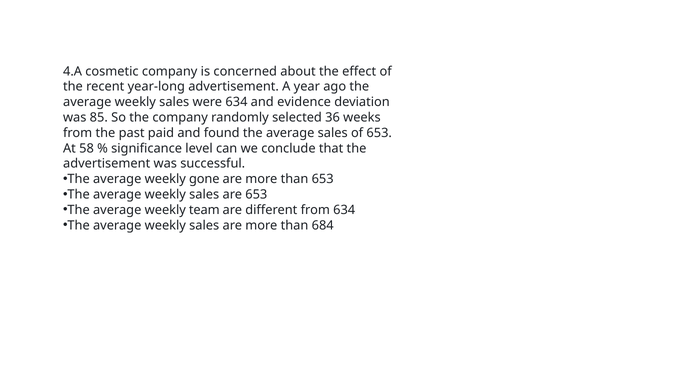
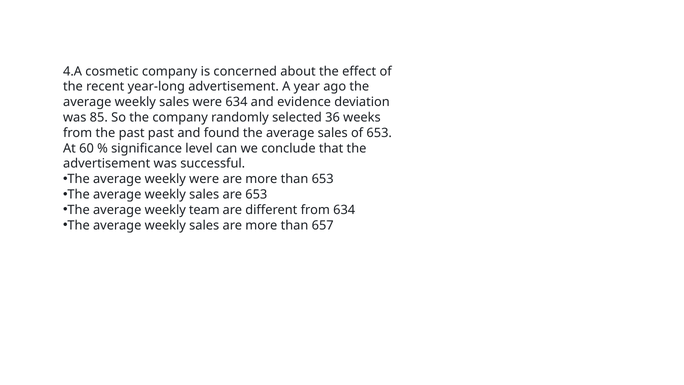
past paid: paid -> past
58: 58 -> 60
weekly gone: gone -> were
684: 684 -> 657
